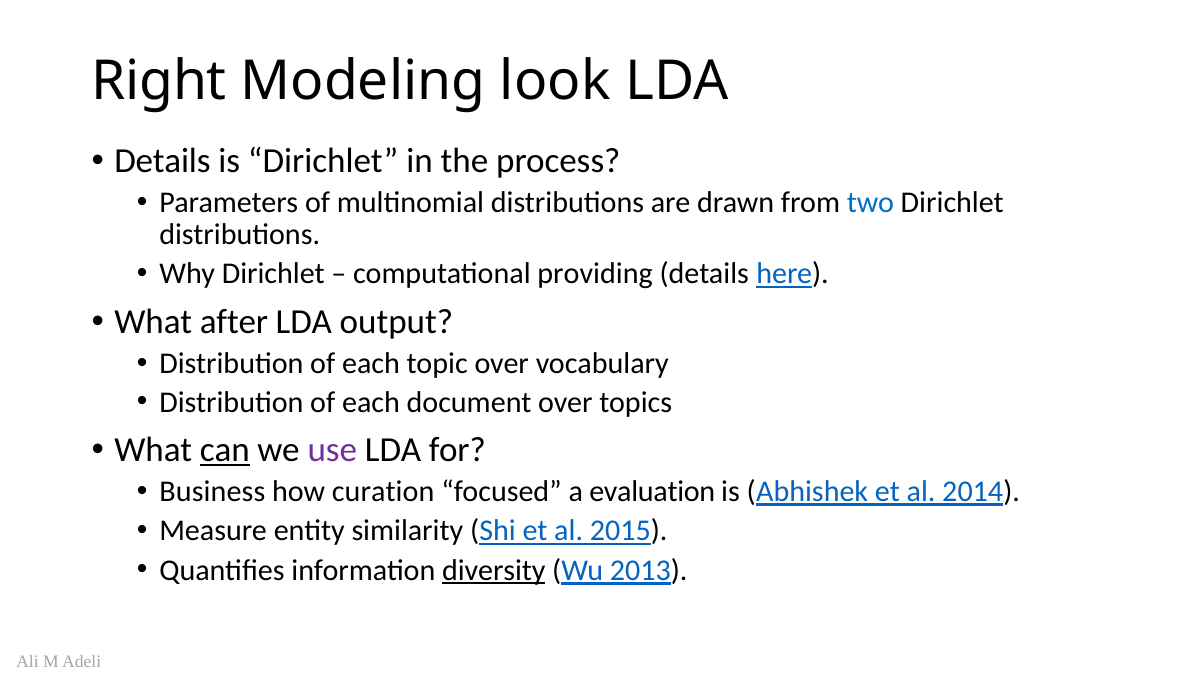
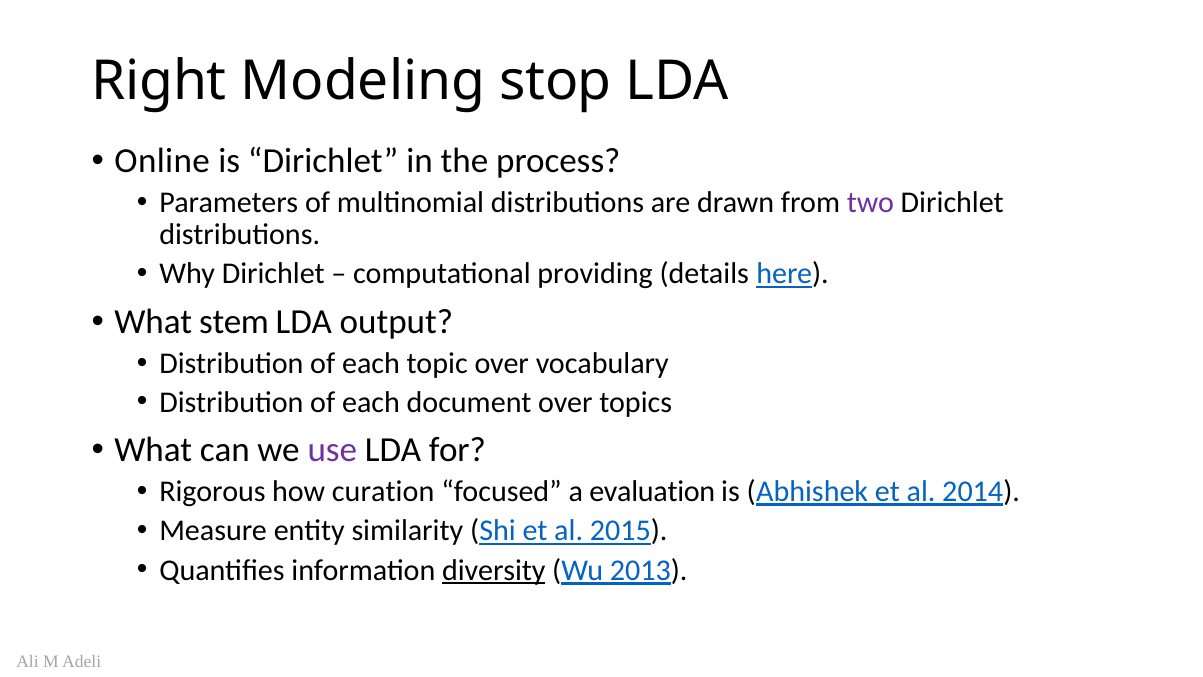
look: look -> stop
Details at (162, 161): Details -> Online
two colour: blue -> purple
after: after -> stem
can underline: present -> none
Business: Business -> Rigorous
